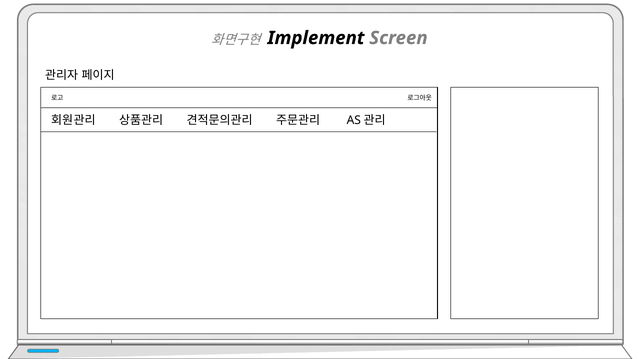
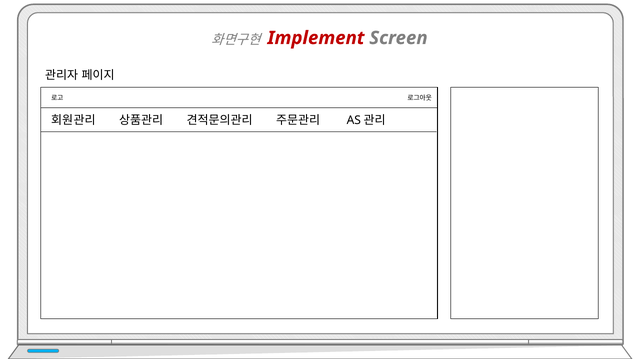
Implement colour: black -> red
